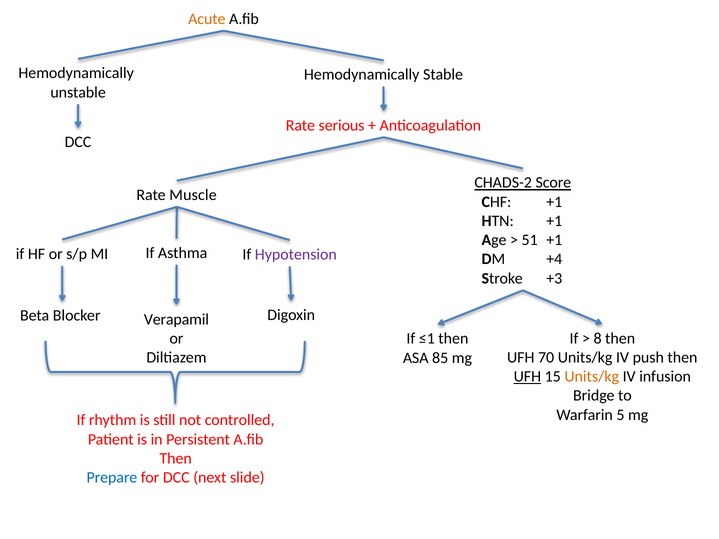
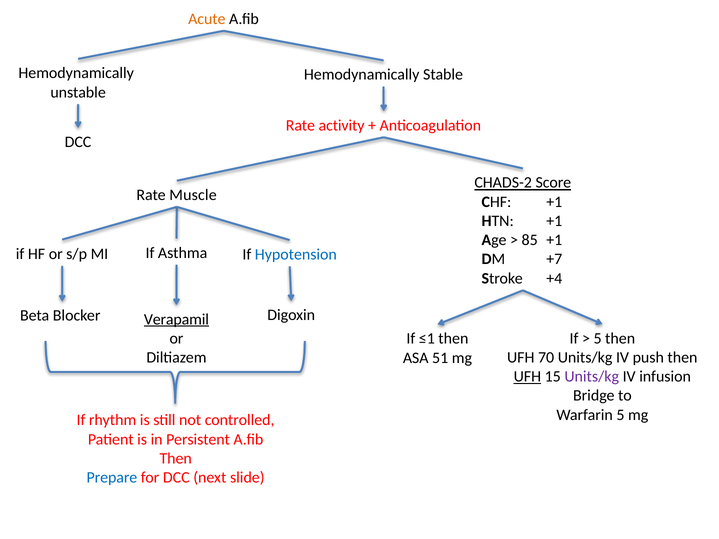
serious: serious -> activity
51: 51 -> 85
Hypotension colour: purple -> blue
+4: +4 -> +7
+3: +3 -> +4
Verapamil underline: none -> present
8 at (598, 338): 8 -> 5
85: 85 -> 51
Units/kg at (592, 377) colour: orange -> purple
